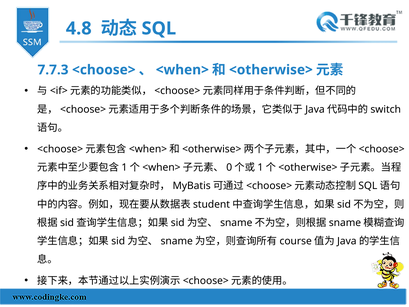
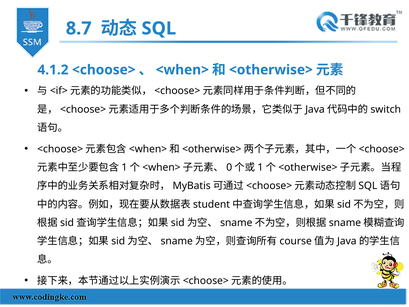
4.8: 4.8 -> 8.7
7.7.3: 7.7.3 -> 4.1.2
